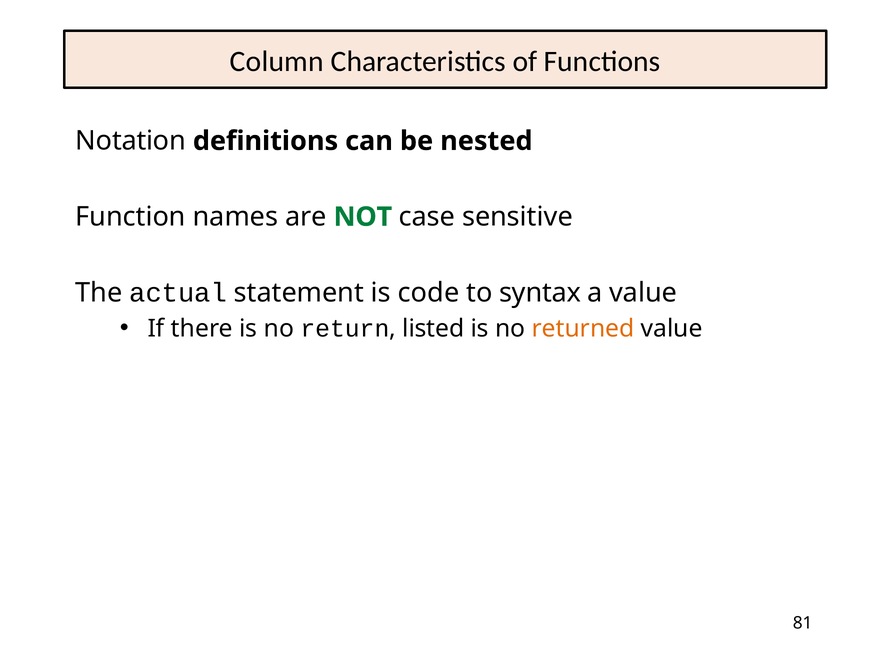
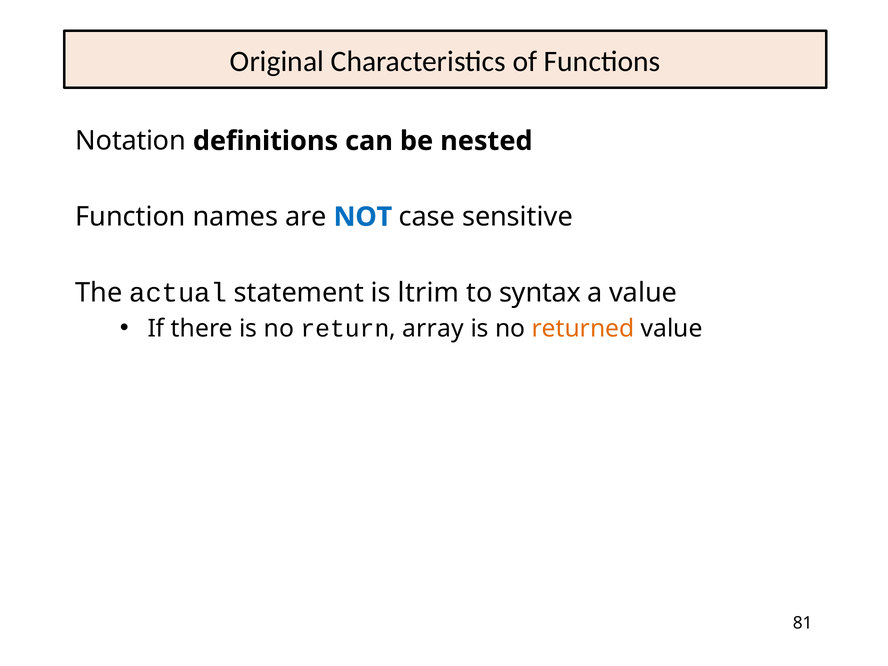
Column: Column -> Original
NOT colour: green -> blue
code: code -> ltrim
listed: listed -> array
